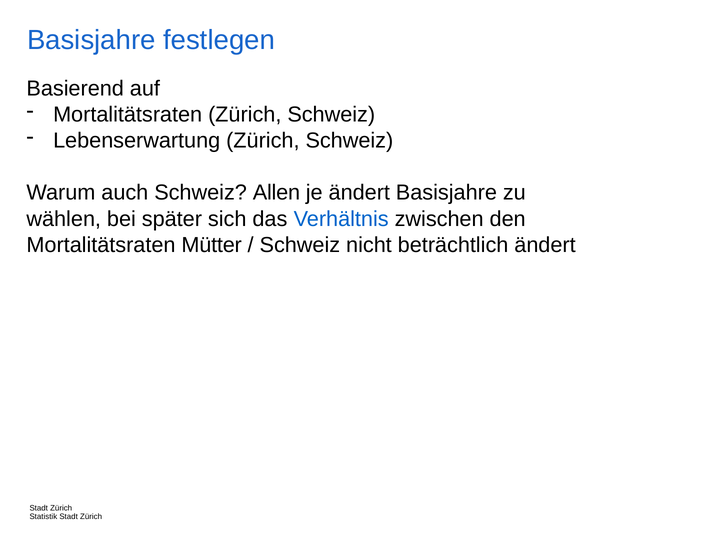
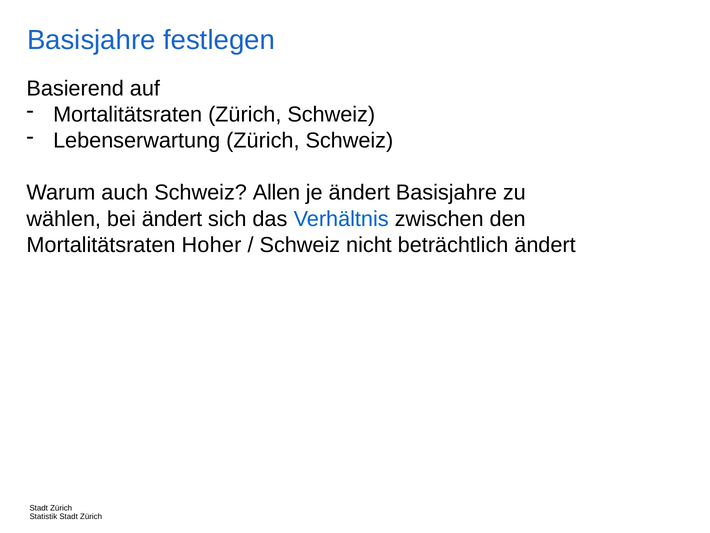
bei später: später -> ändert
Mütter: Mütter -> Hoher
